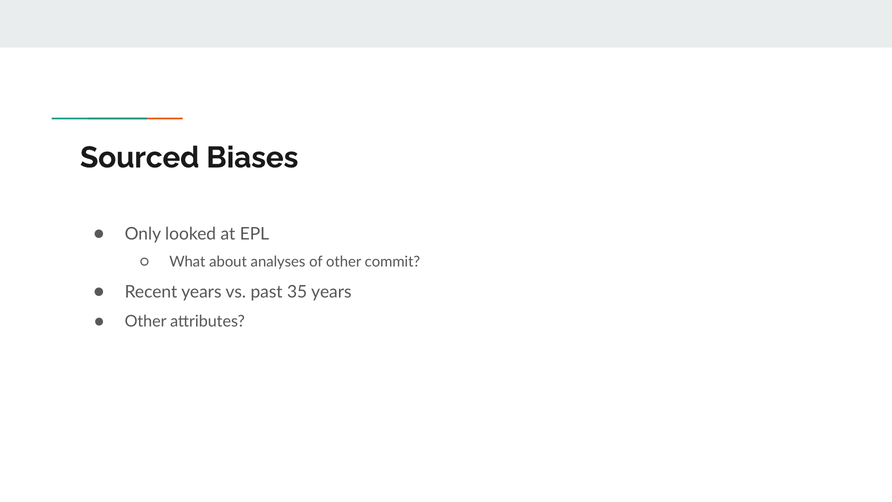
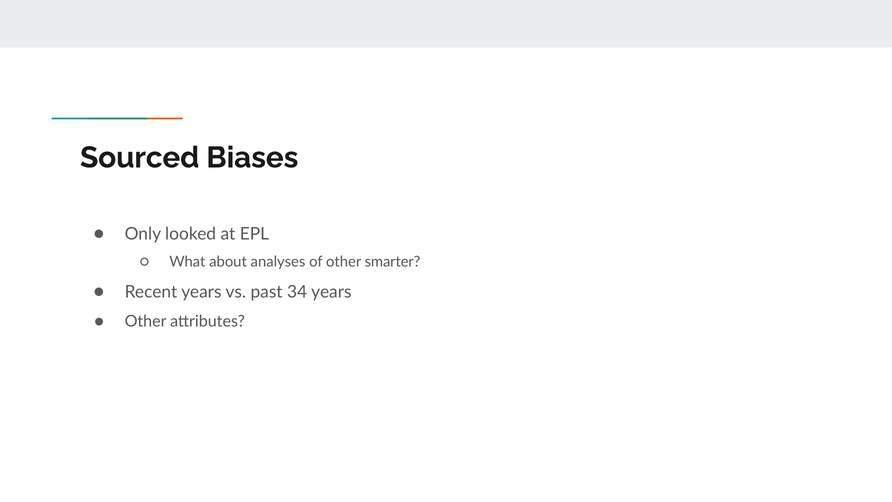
commit: commit -> smarter
35: 35 -> 34
